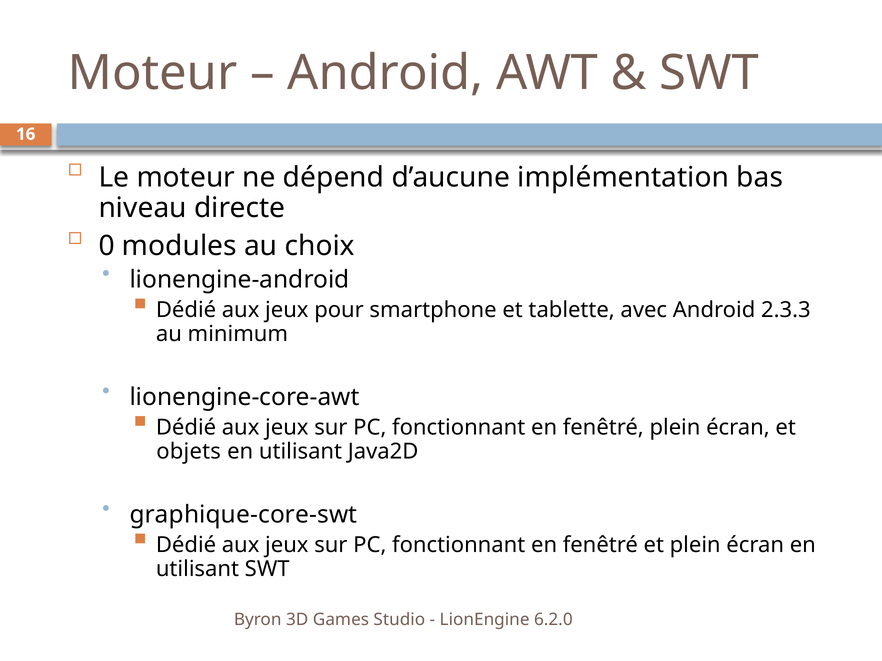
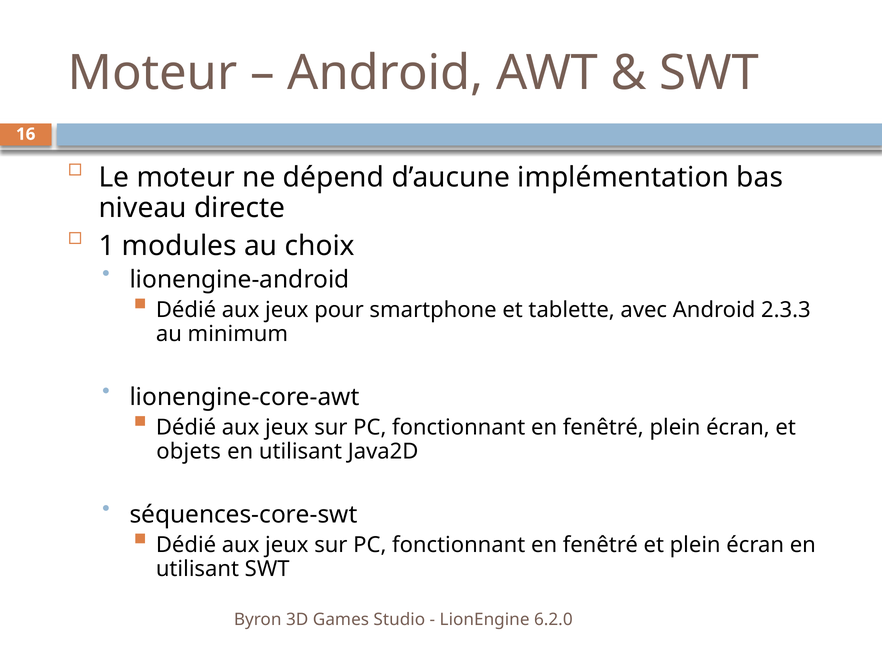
0: 0 -> 1
graphique-core-swt: graphique-core-swt -> séquences-core-swt
